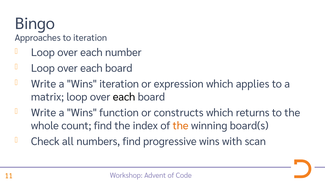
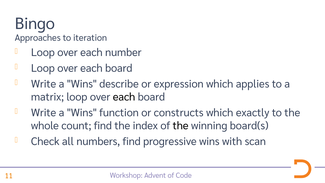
Wins iteration: iteration -> describe
returns: returns -> exactly
the at (181, 126) colour: orange -> black
